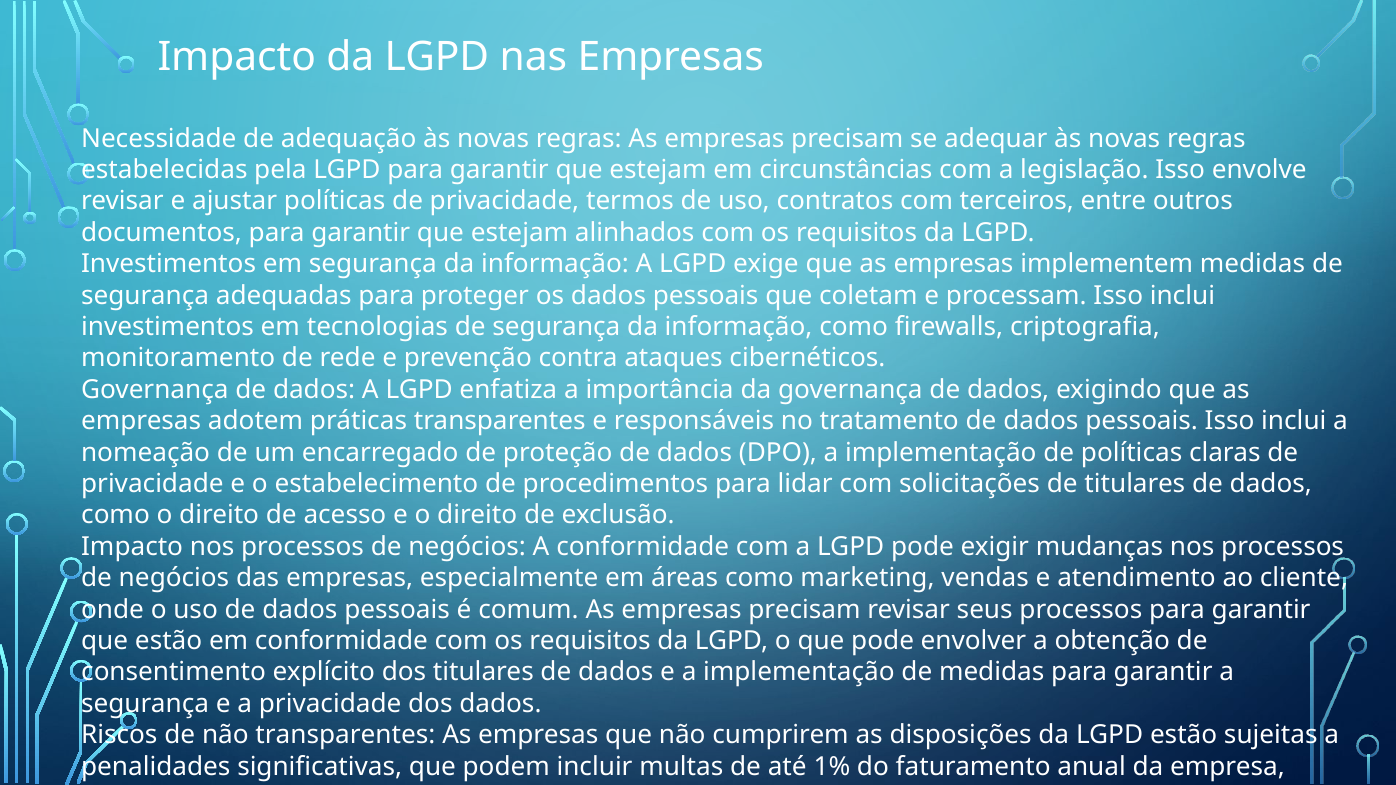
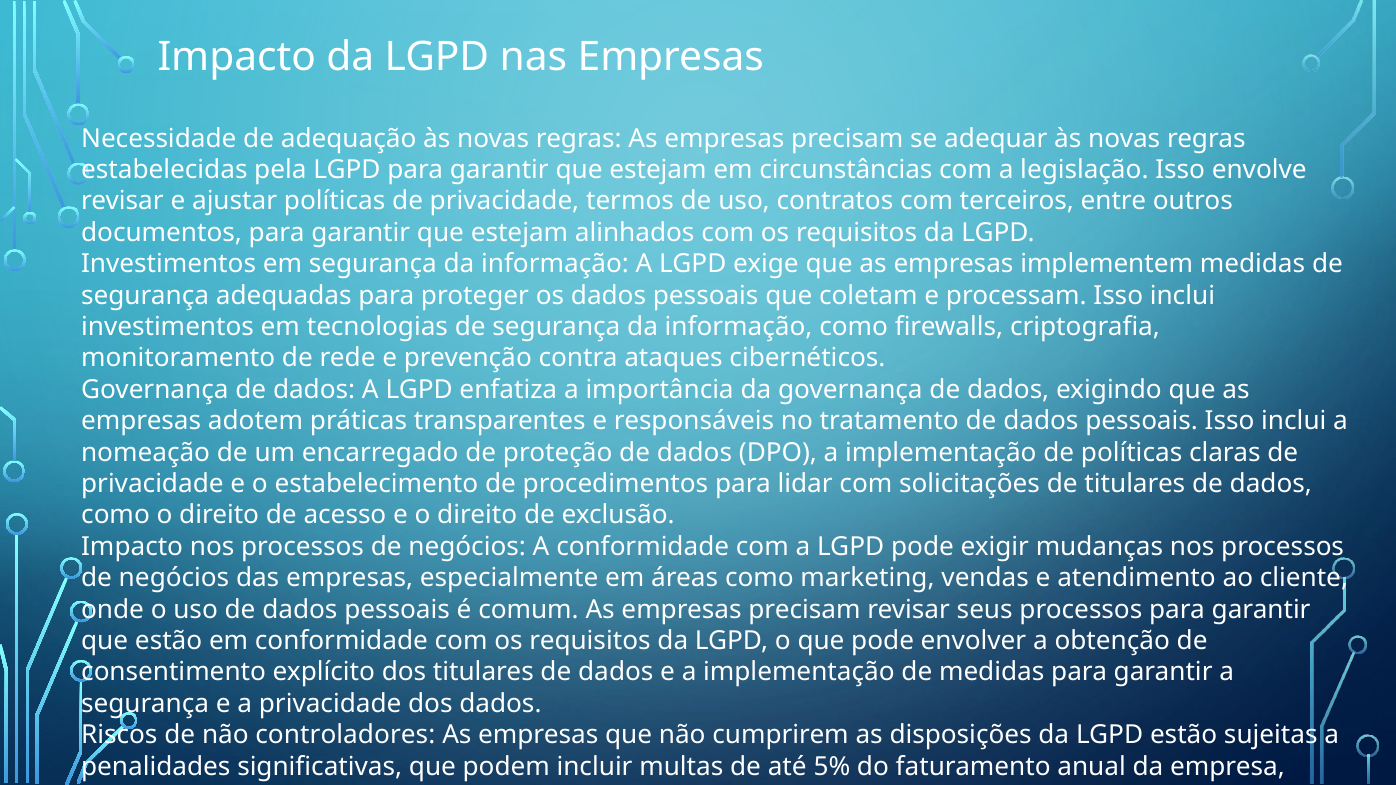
não transparentes: transparentes -> controladores
1%: 1% -> 5%
